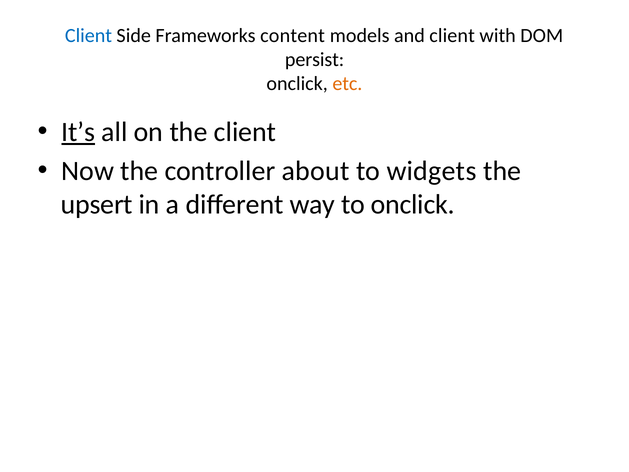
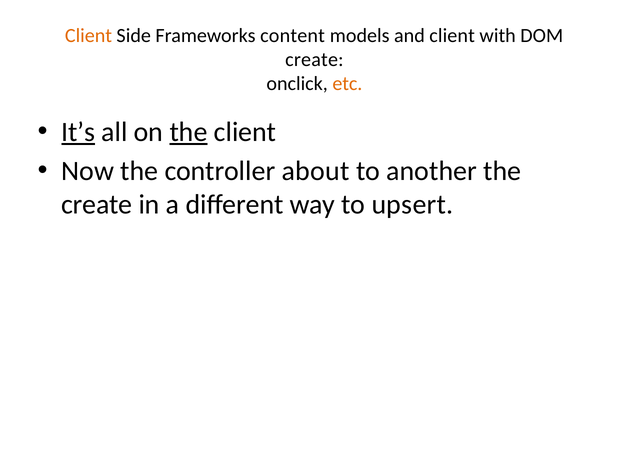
Client at (88, 35) colour: blue -> orange
persist at (315, 60): persist -> create
the at (189, 132) underline: none -> present
widgets: widgets -> another
upsert at (97, 205): upsert -> create
to onclick: onclick -> upsert
